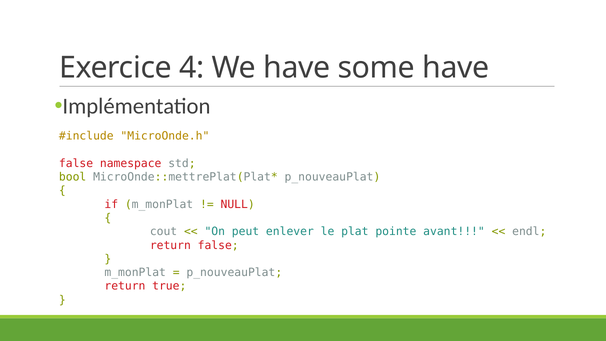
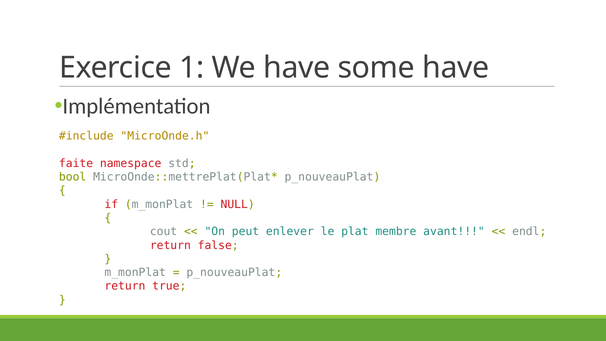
4: 4 -> 1
false at (76, 163): false -> faite
pointe: pointe -> membre
